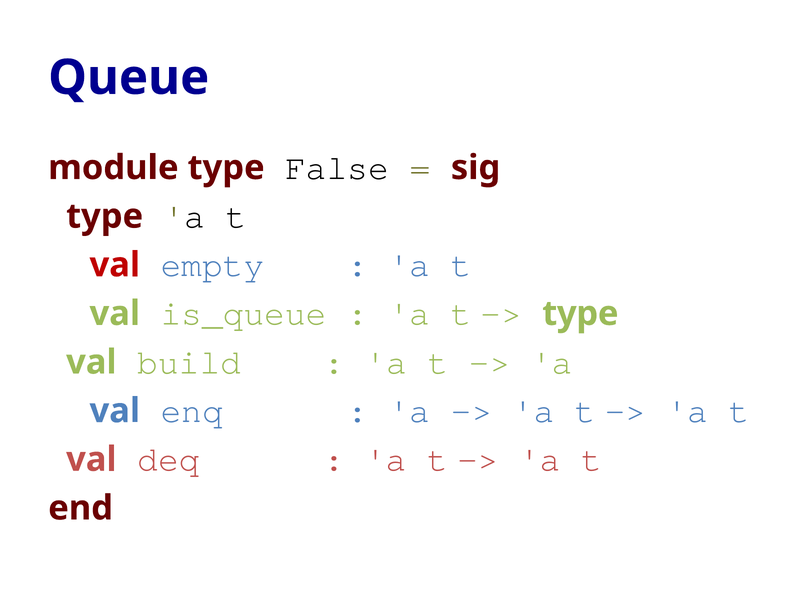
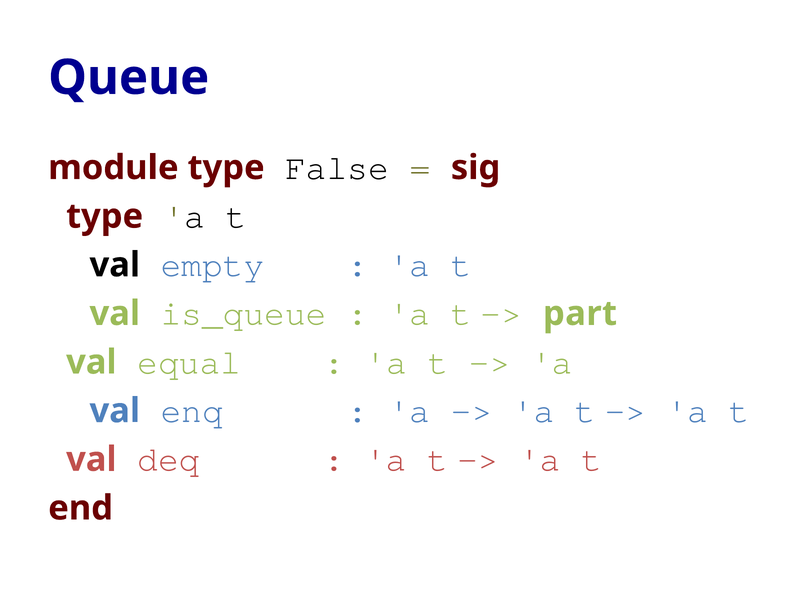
val at (115, 265) colour: red -> black
type at (580, 314): type -> part
build: build -> equal
